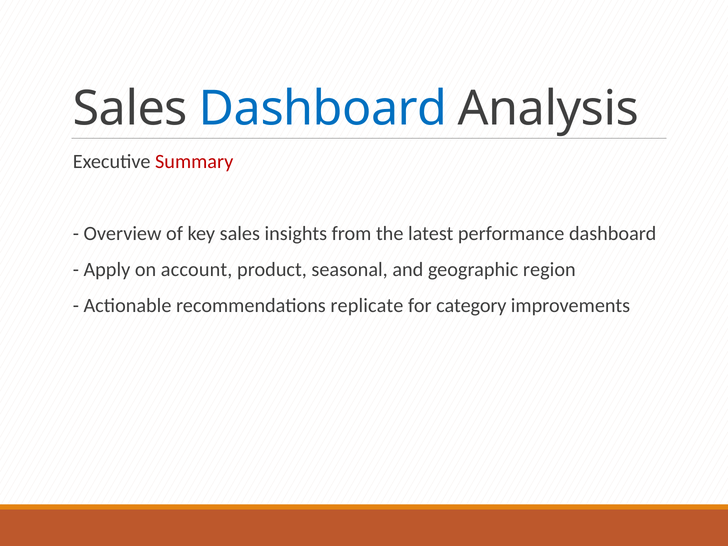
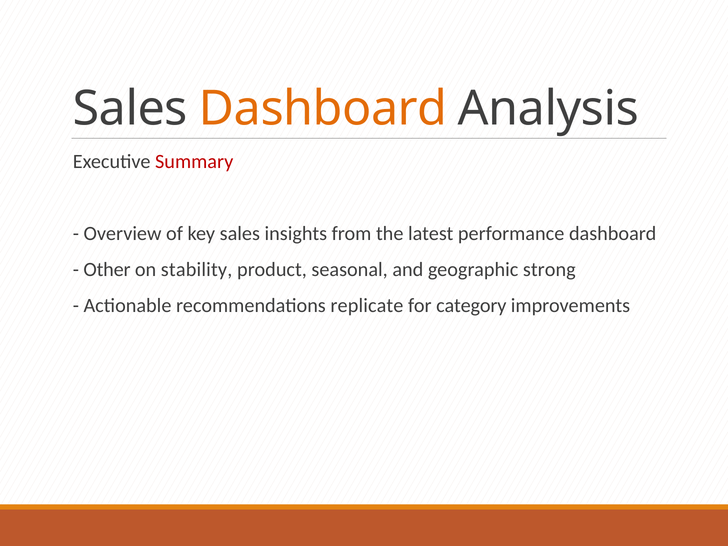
Dashboard at (323, 109) colour: blue -> orange
Apply: Apply -> Other
account: account -> stability
region: region -> strong
